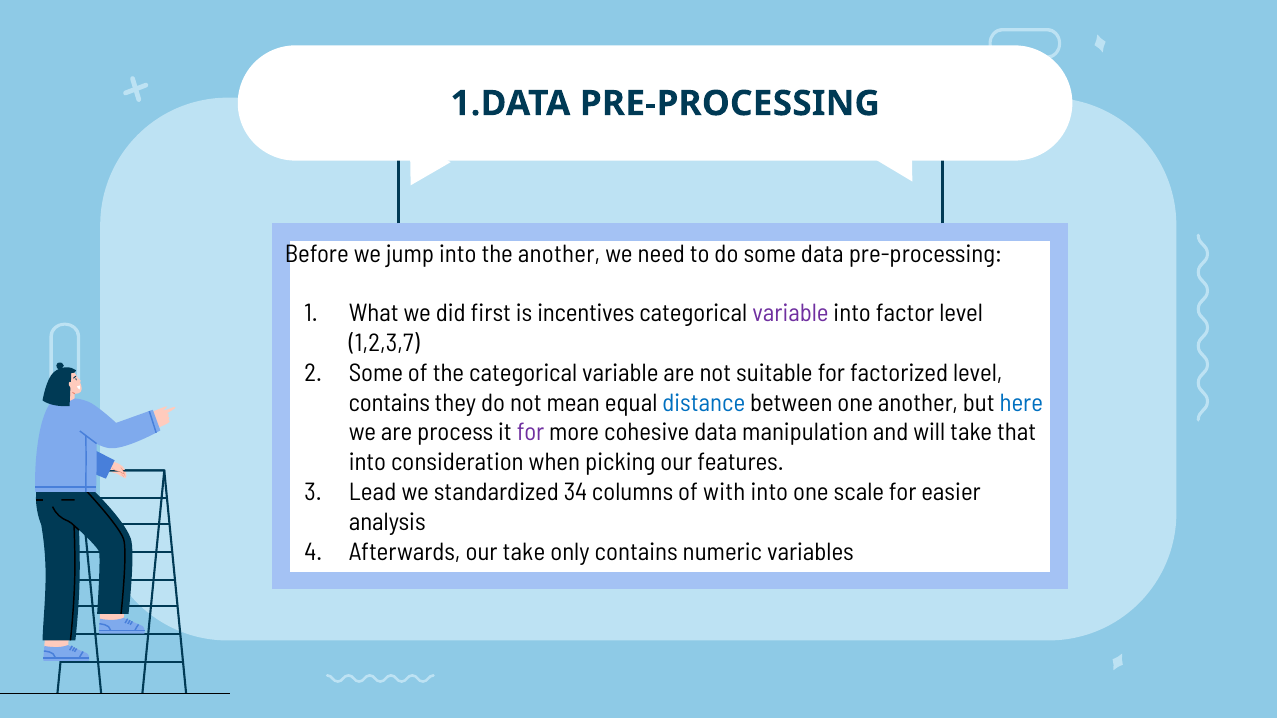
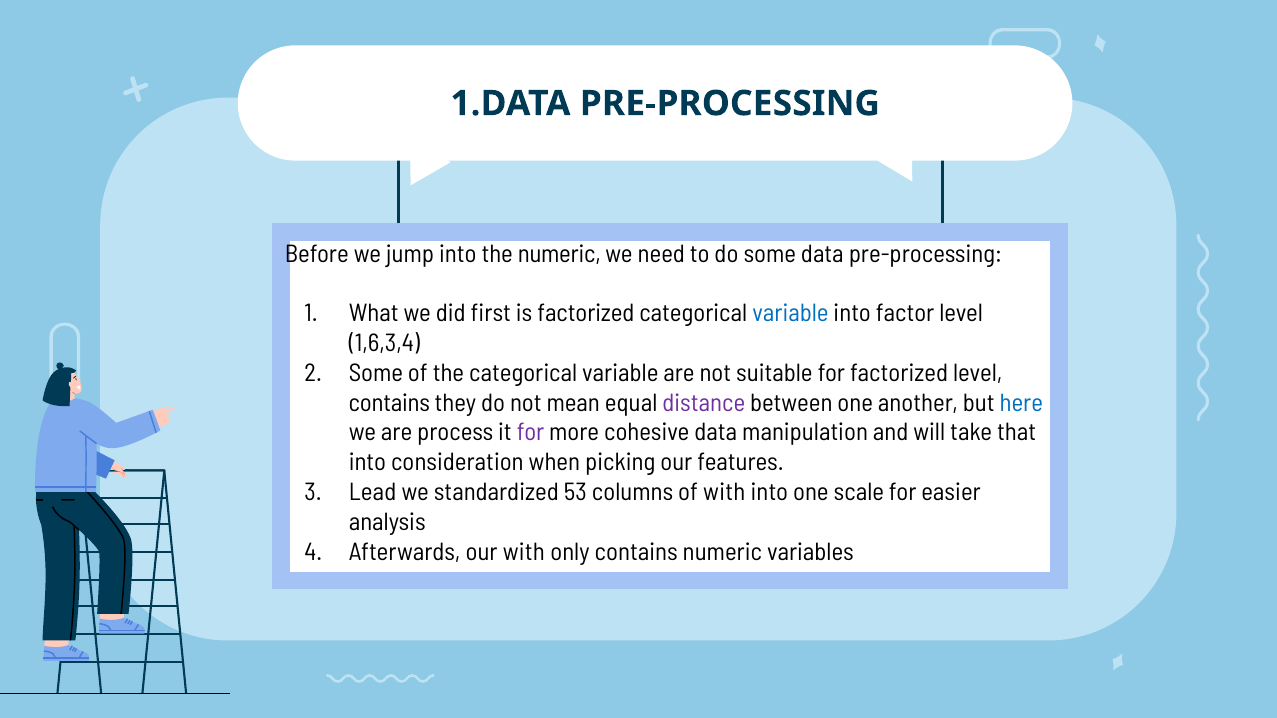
the another: another -> numeric
is incentives: incentives -> factorized
variable at (790, 314) colour: purple -> blue
1,2,3,7: 1,2,3,7 -> 1,6,3,4
distance colour: blue -> purple
34: 34 -> 53
our take: take -> with
